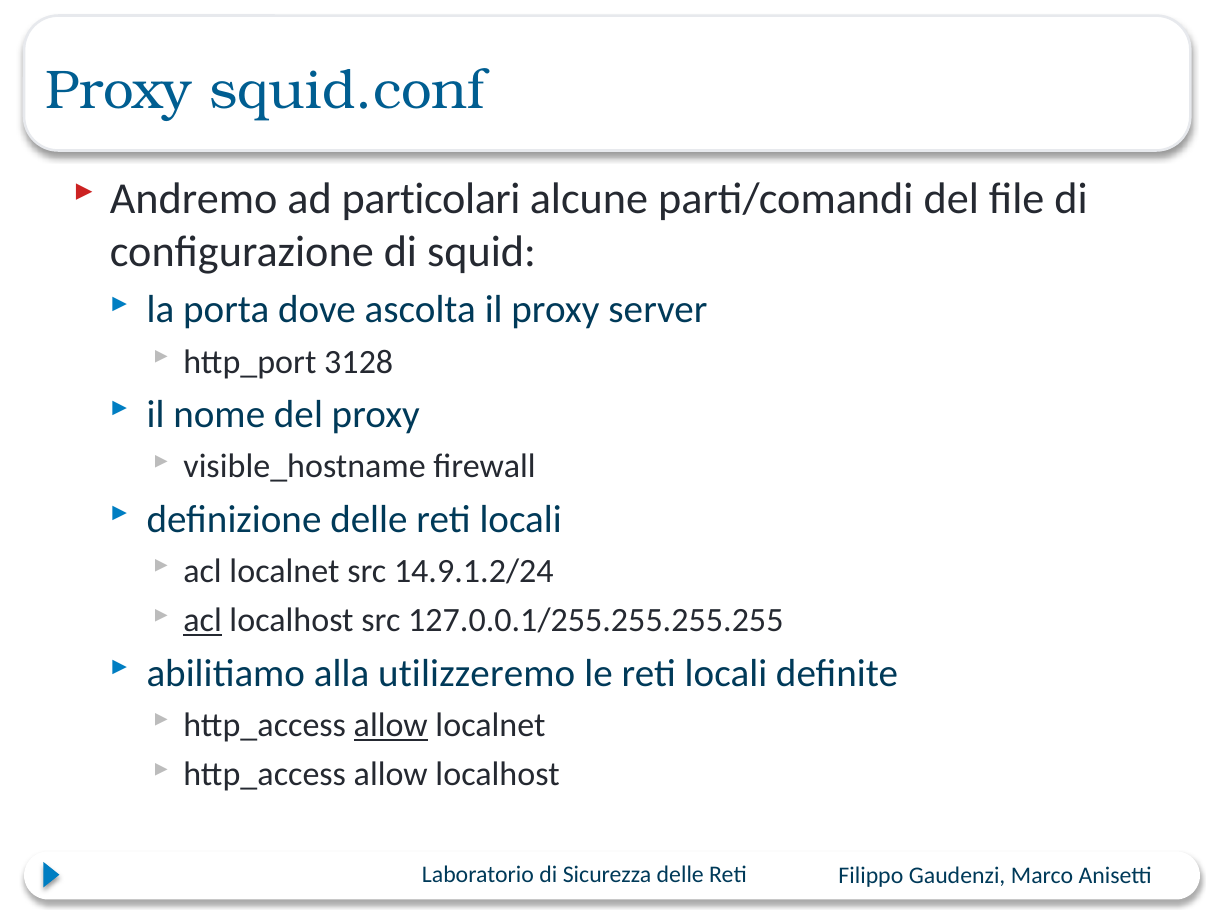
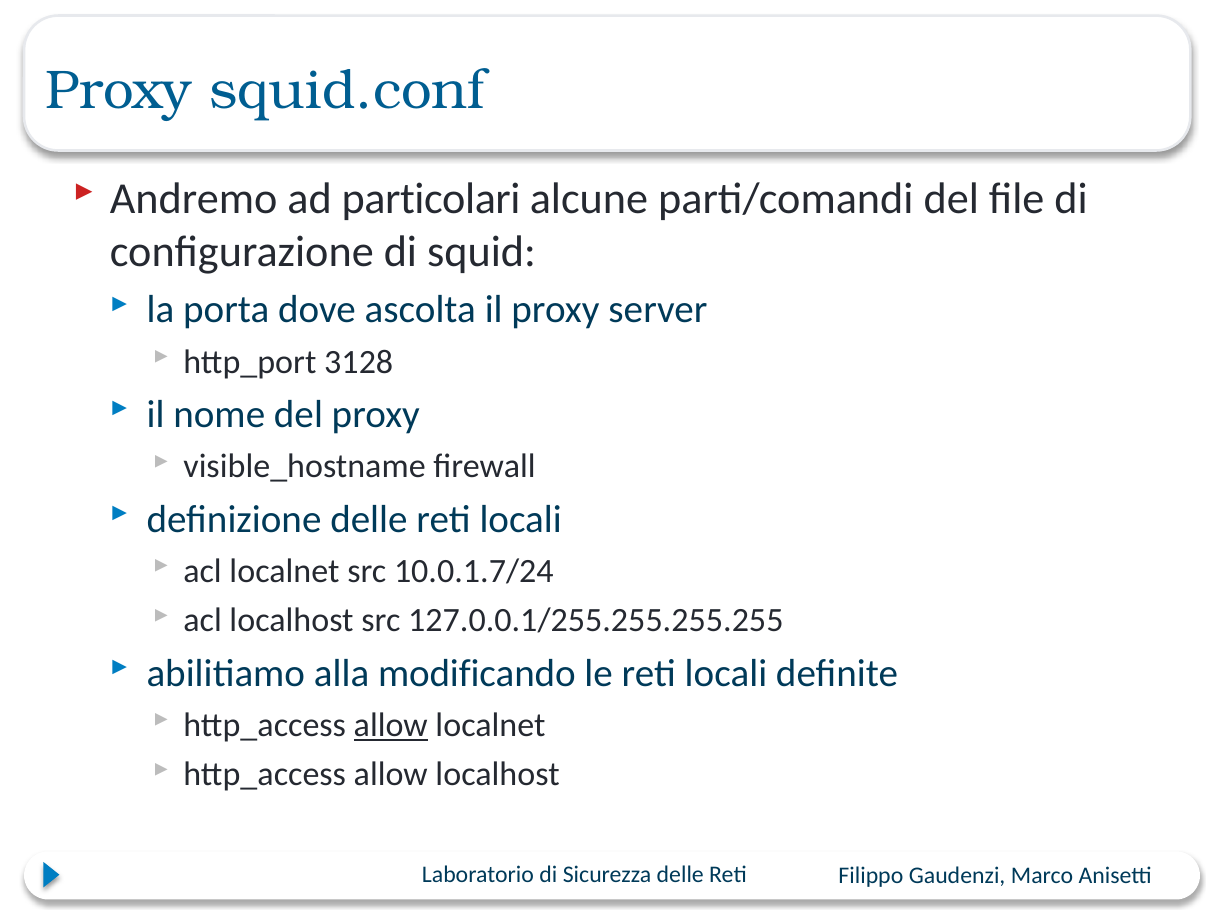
14.9.1.2/24: 14.9.1.2/24 -> 10.0.1.7/24
acl at (203, 621) underline: present -> none
utilizzeremo: utilizzeremo -> modificando
